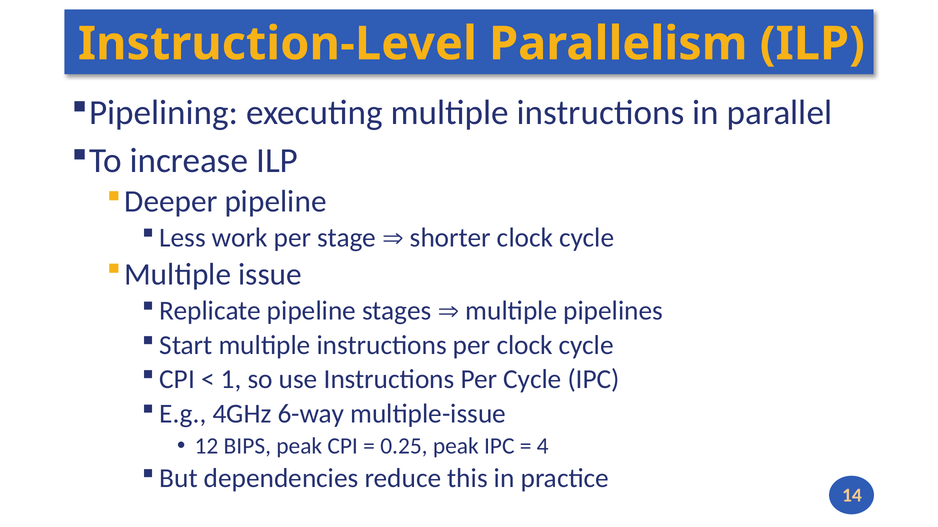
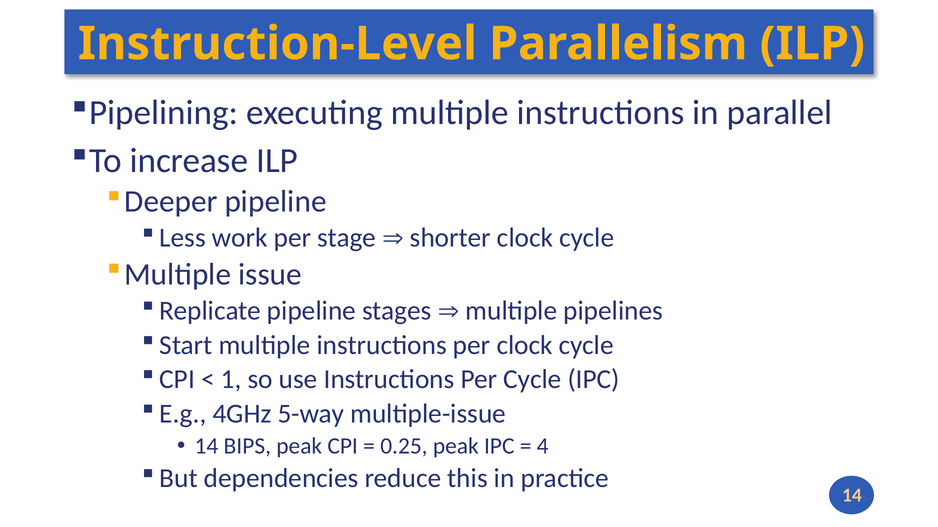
6-way: 6-way -> 5-way
12 at (206, 447): 12 -> 14
